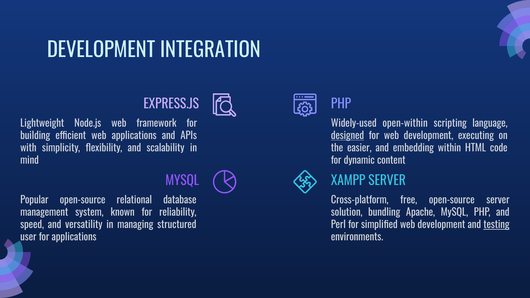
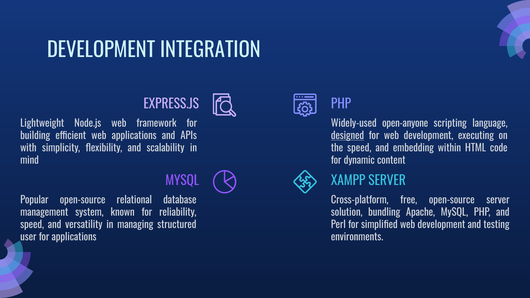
open-within: open-within -> open-anyone
the easier: easier -> speed
testing underline: present -> none
